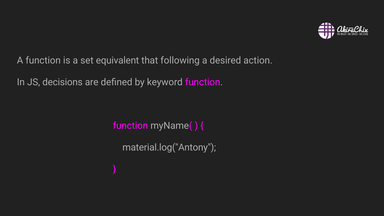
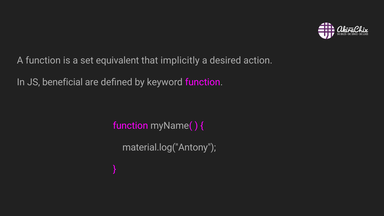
following: following -> implicitly
decisions: decisions -> beneficial
